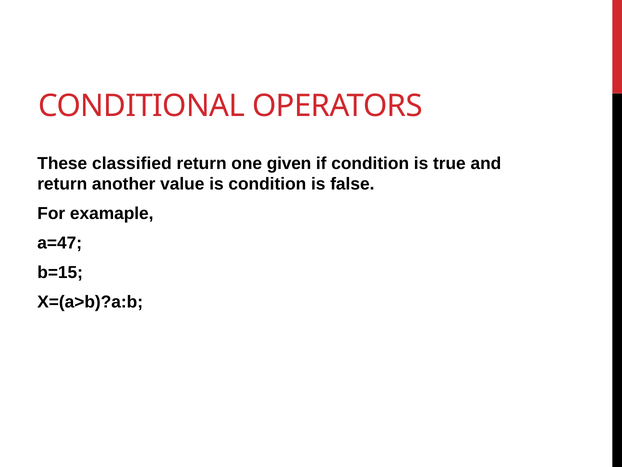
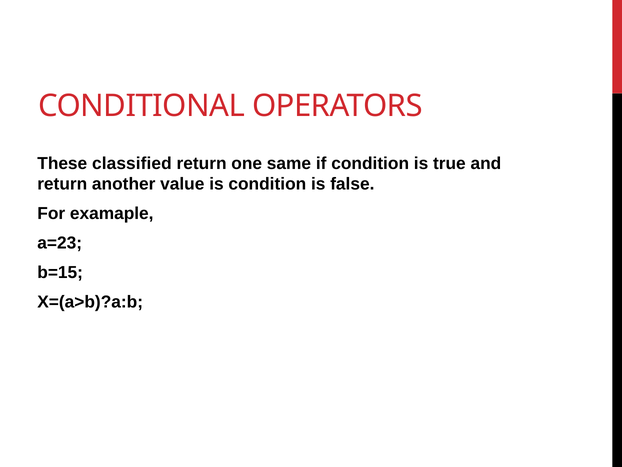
given: given -> same
a=47: a=47 -> a=23
